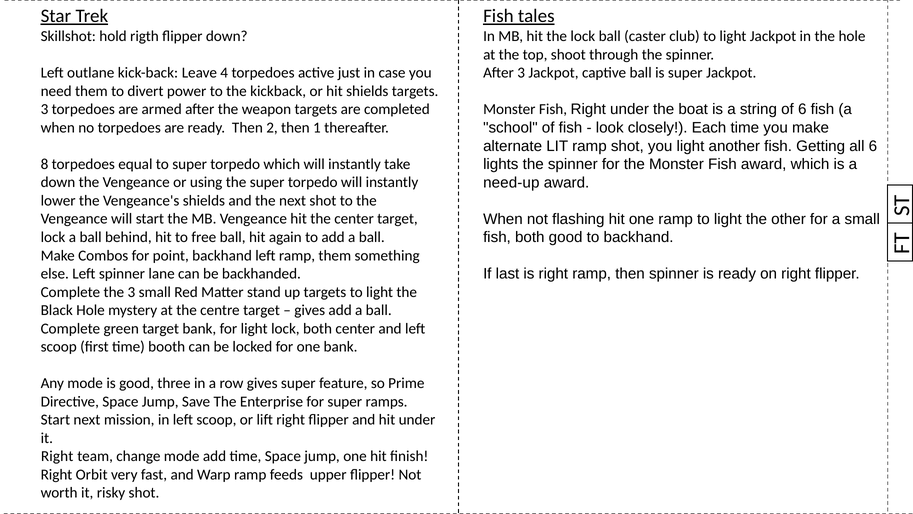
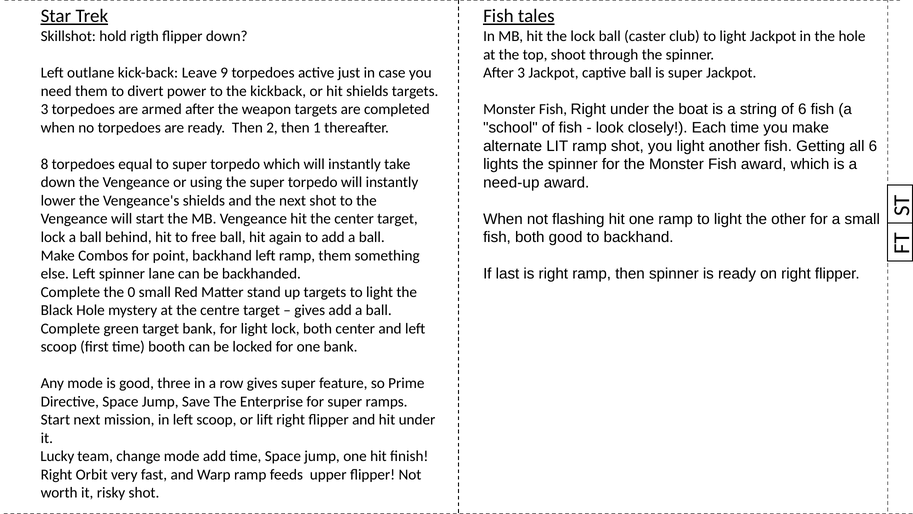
4: 4 -> 9
the 3: 3 -> 0
Right at (57, 456): Right -> Lucky
